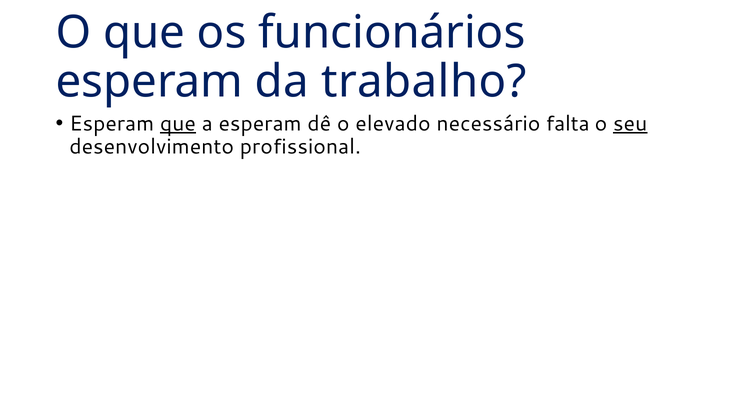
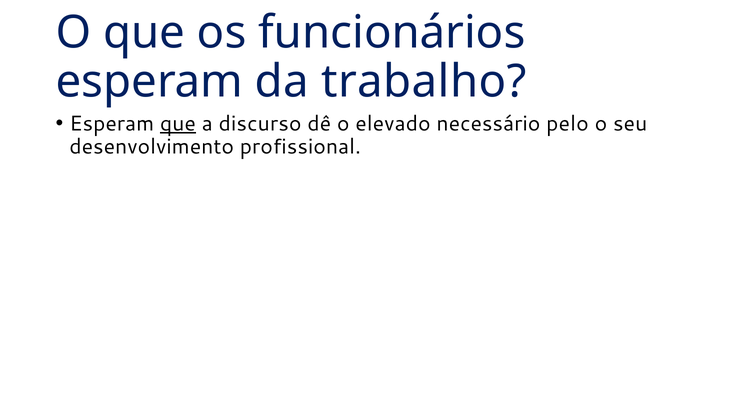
a esperam: esperam -> discurso
falta: falta -> pelo
seu underline: present -> none
